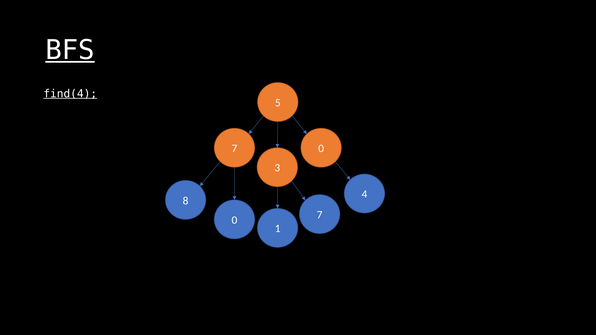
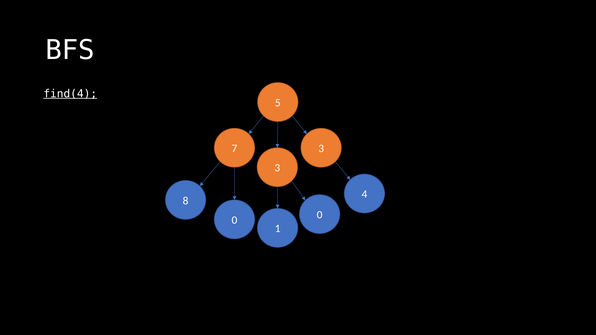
BFS underline: present -> none
7 0: 0 -> 3
0 7: 7 -> 0
